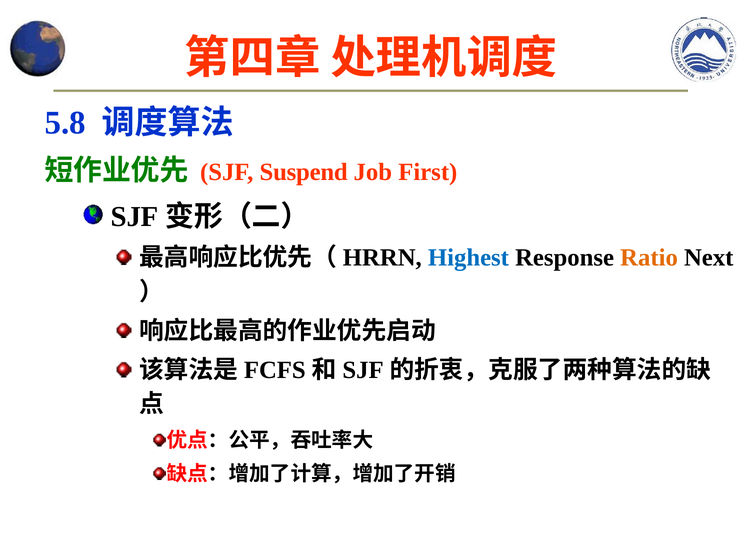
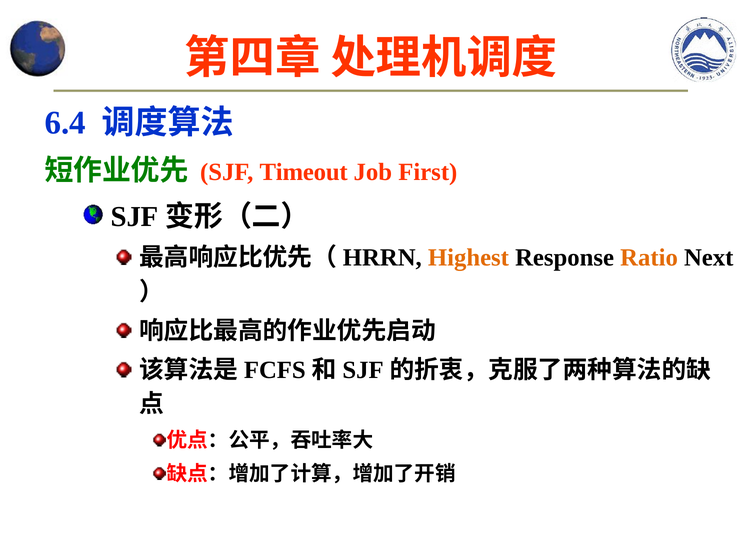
5.8: 5.8 -> 6.4
Suspend: Suspend -> Timeout
Highest colour: blue -> orange
